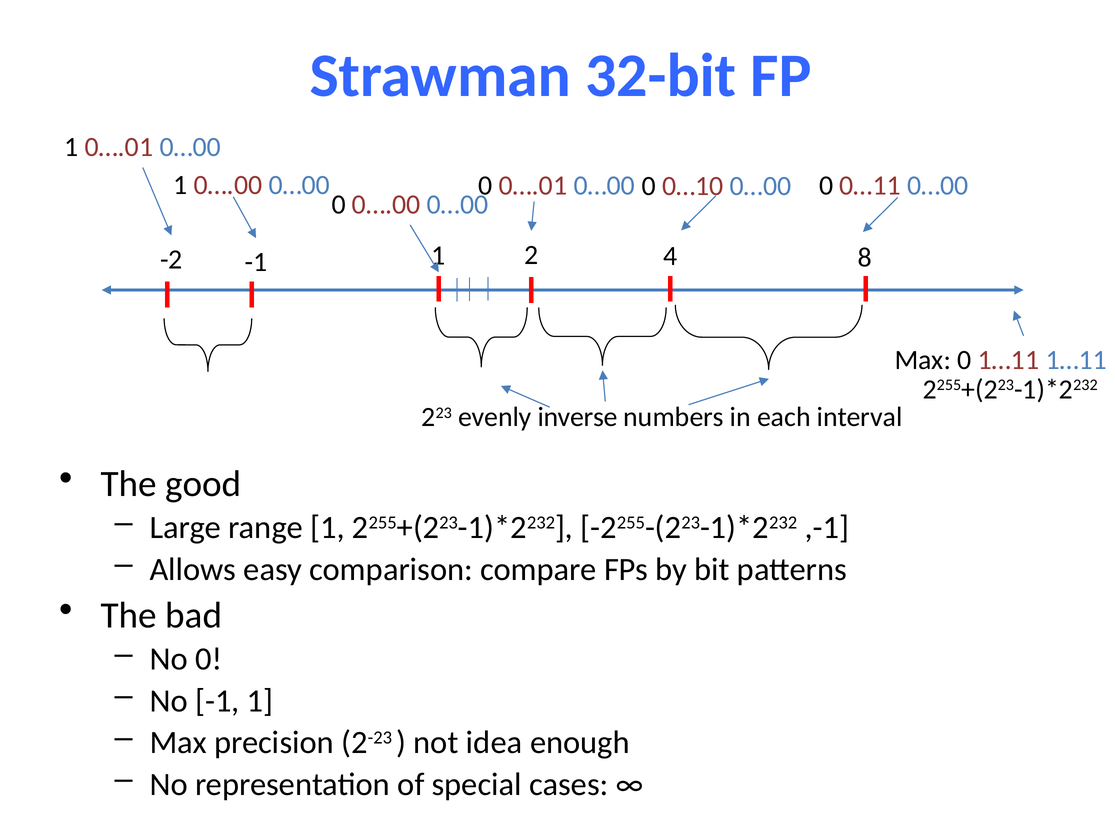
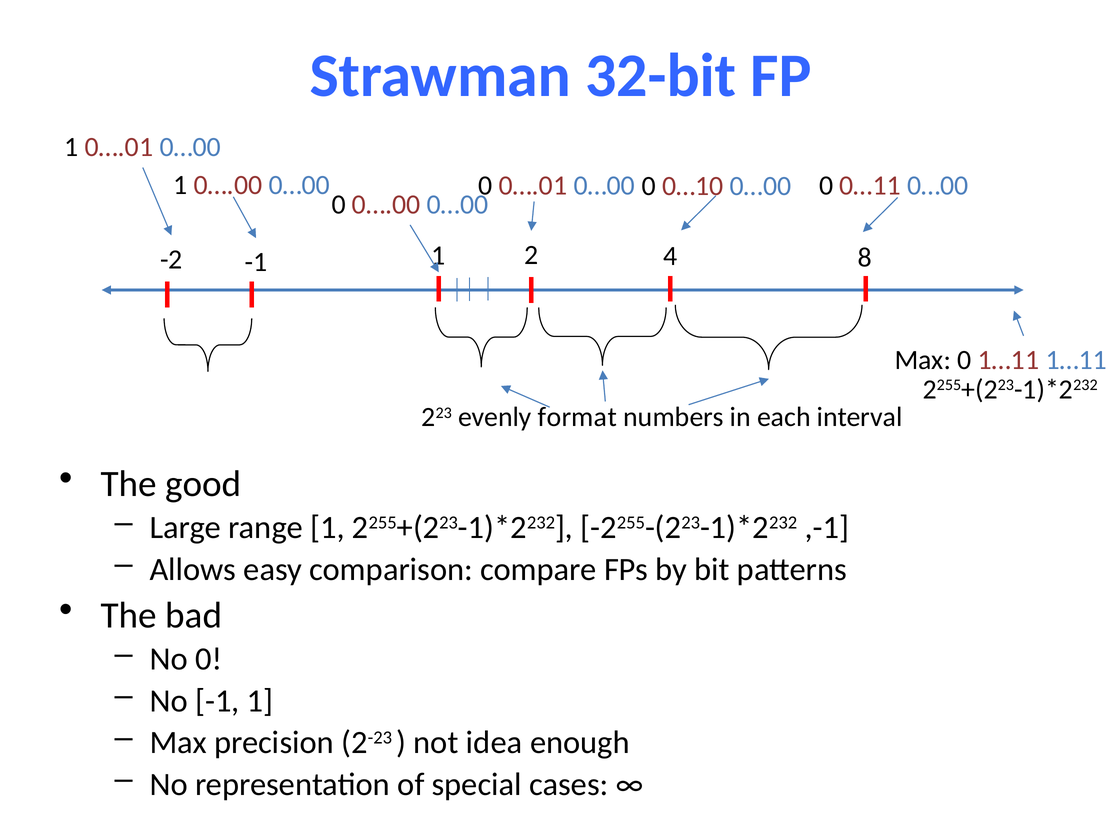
inverse: inverse -> format
